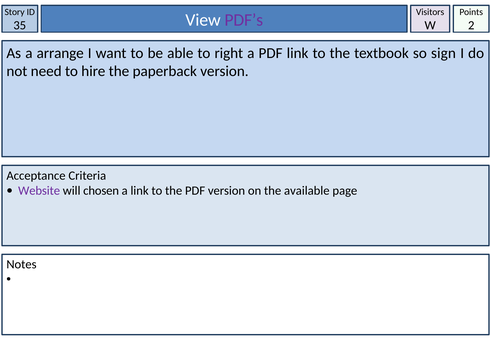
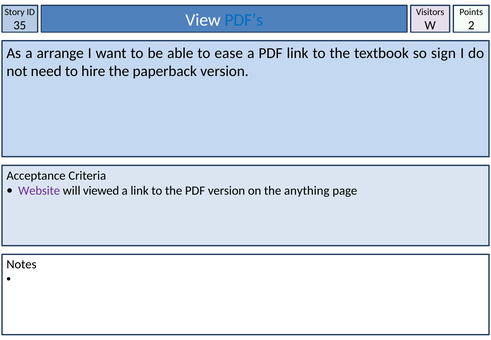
PDF’s colour: purple -> blue
right: right -> ease
chosen: chosen -> viewed
available: available -> anything
